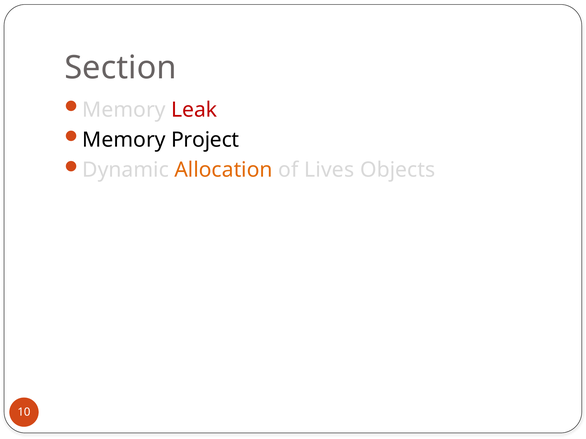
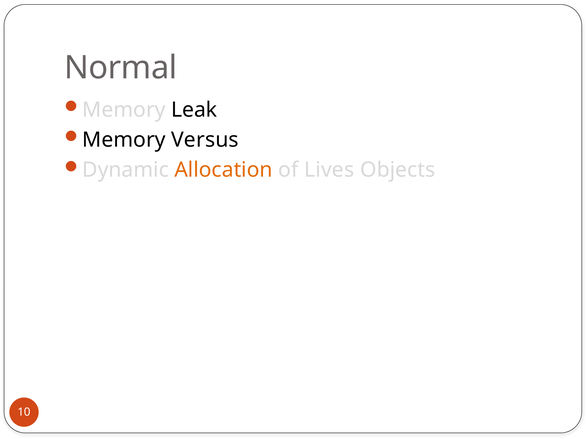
Section: Section -> Normal
Leak colour: red -> black
Project: Project -> Versus
